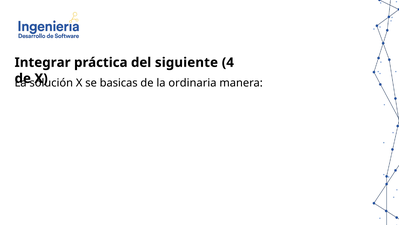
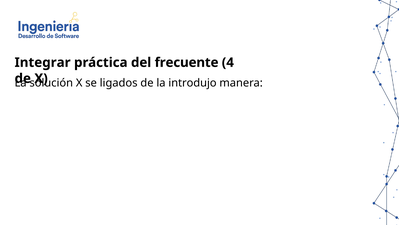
siguiente: siguiente -> frecuente
basicas: basicas -> ligados
ordinaria: ordinaria -> introdujo
